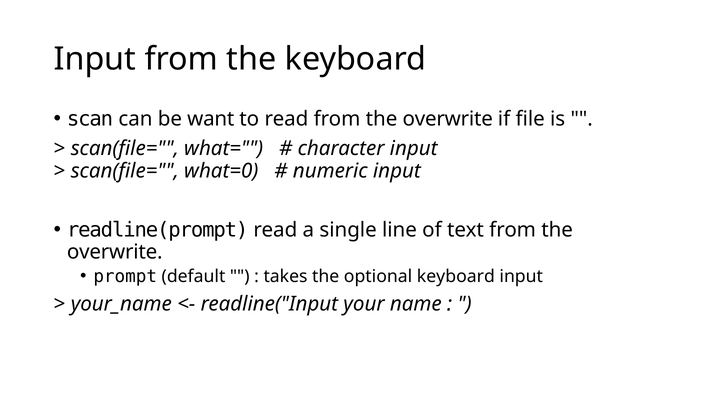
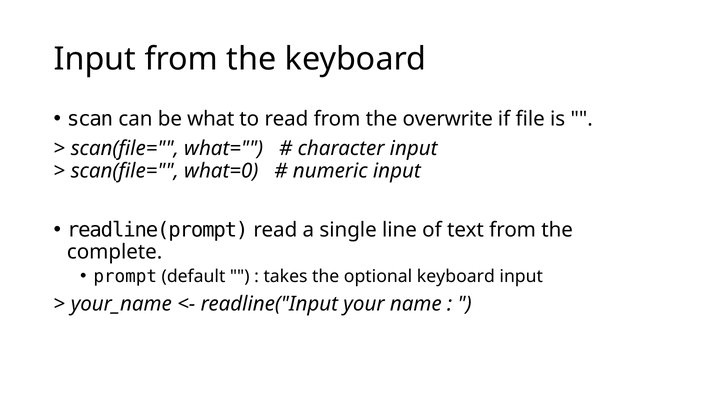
want: want -> what
overwrite at (115, 252): overwrite -> complete
